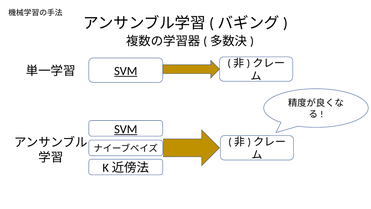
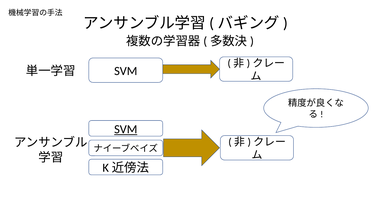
SVM at (126, 71) underline: present -> none
